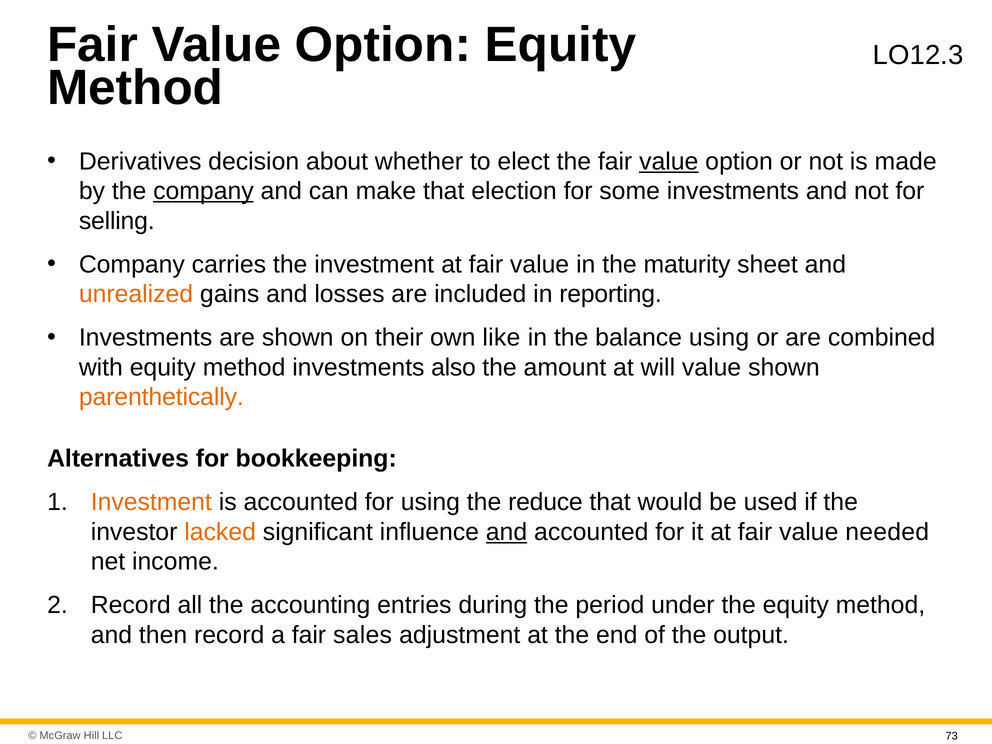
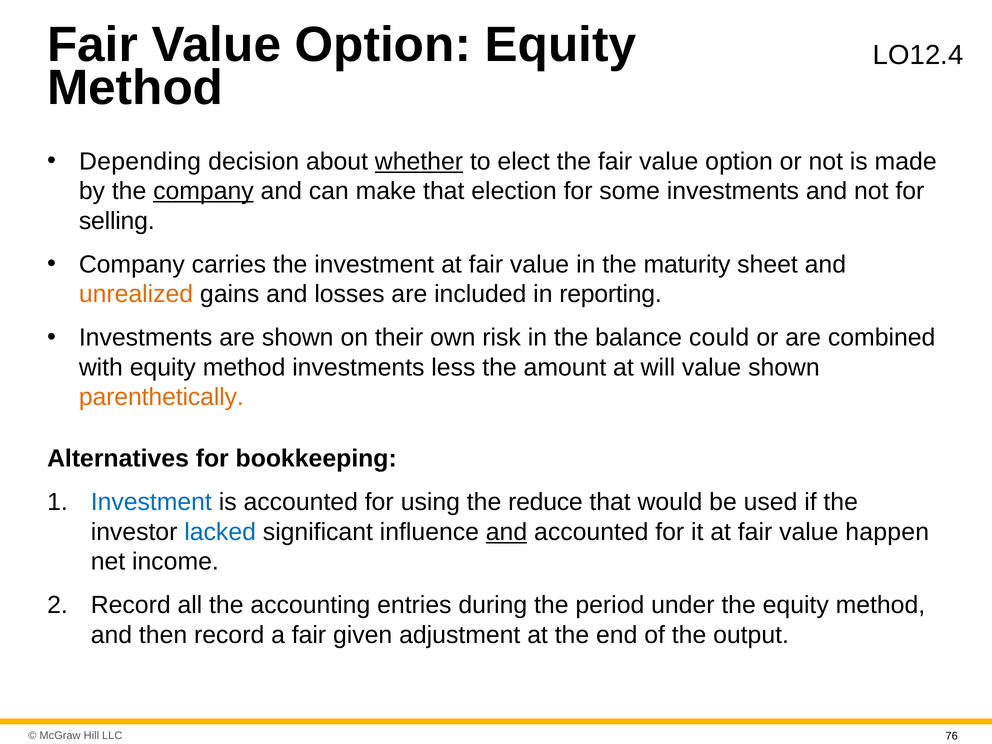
O12.3: O12.3 -> O12.4
Derivatives: Derivatives -> Depending
whether underline: none -> present
value at (669, 161) underline: present -> none
like: like -> risk
balance using: using -> could
also: also -> less
Investment at (151, 502) colour: orange -> blue
lacked colour: orange -> blue
needed: needed -> happen
sales: sales -> given
73: 73 -> 76
